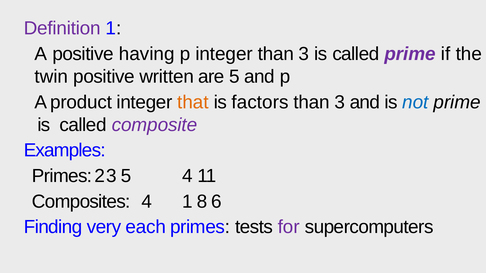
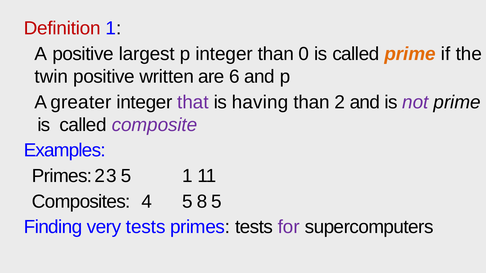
Definition colour: purple -> red
having: having -> largest
3 at (304, 54): 3 -> 0
prime at (410, 54) colour: purple -> orange
are 5: 5 -> 6
product: product -> greater
that colour: orange -> purple
factors: factors -> having
3 at (340, 102): 3 -> 2
not colour: blue -> purple
5 4: 4 -> 1
4 1: 1 -> 5
8 6: 6 -> 5
very each: each -> tests
